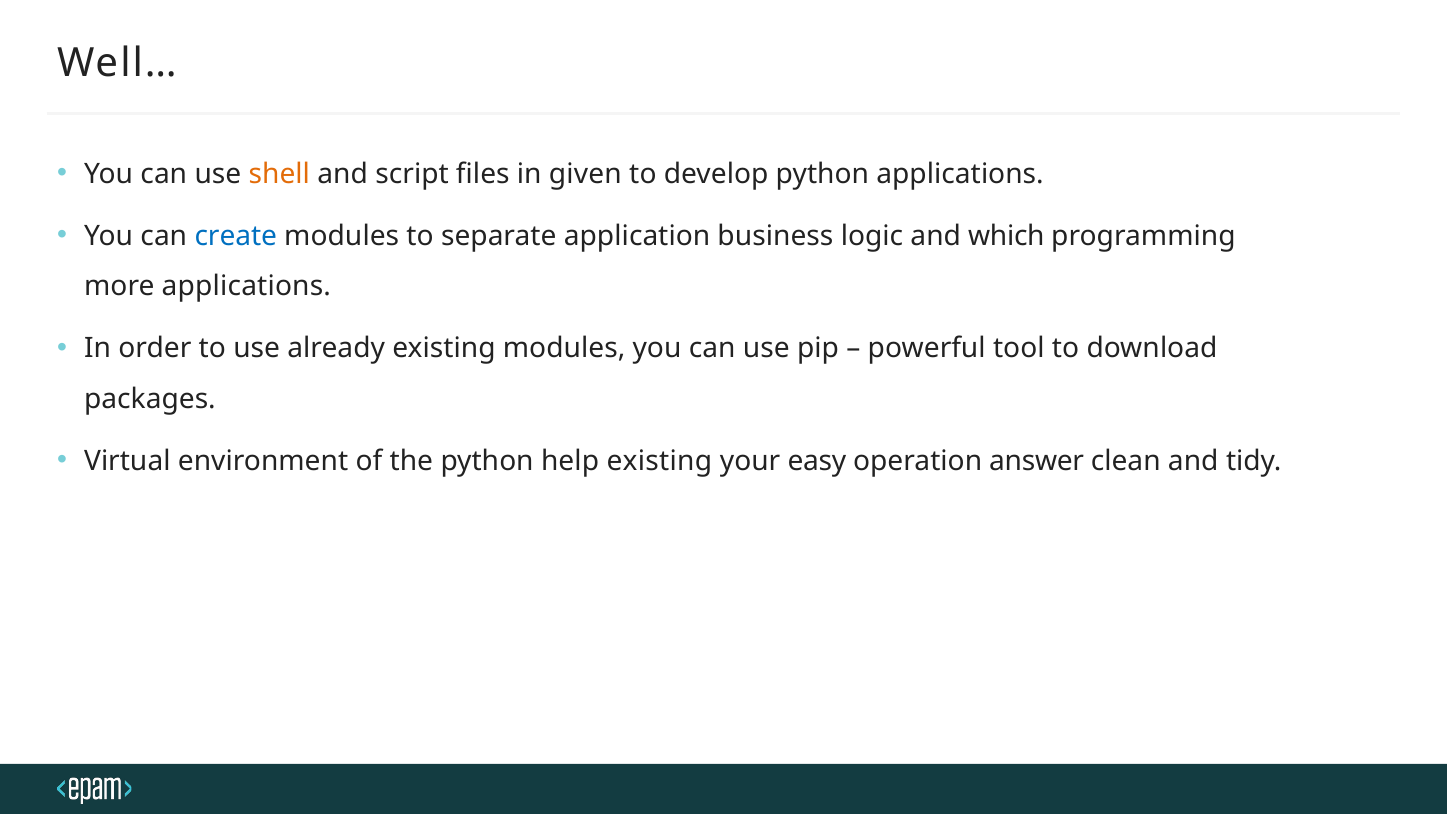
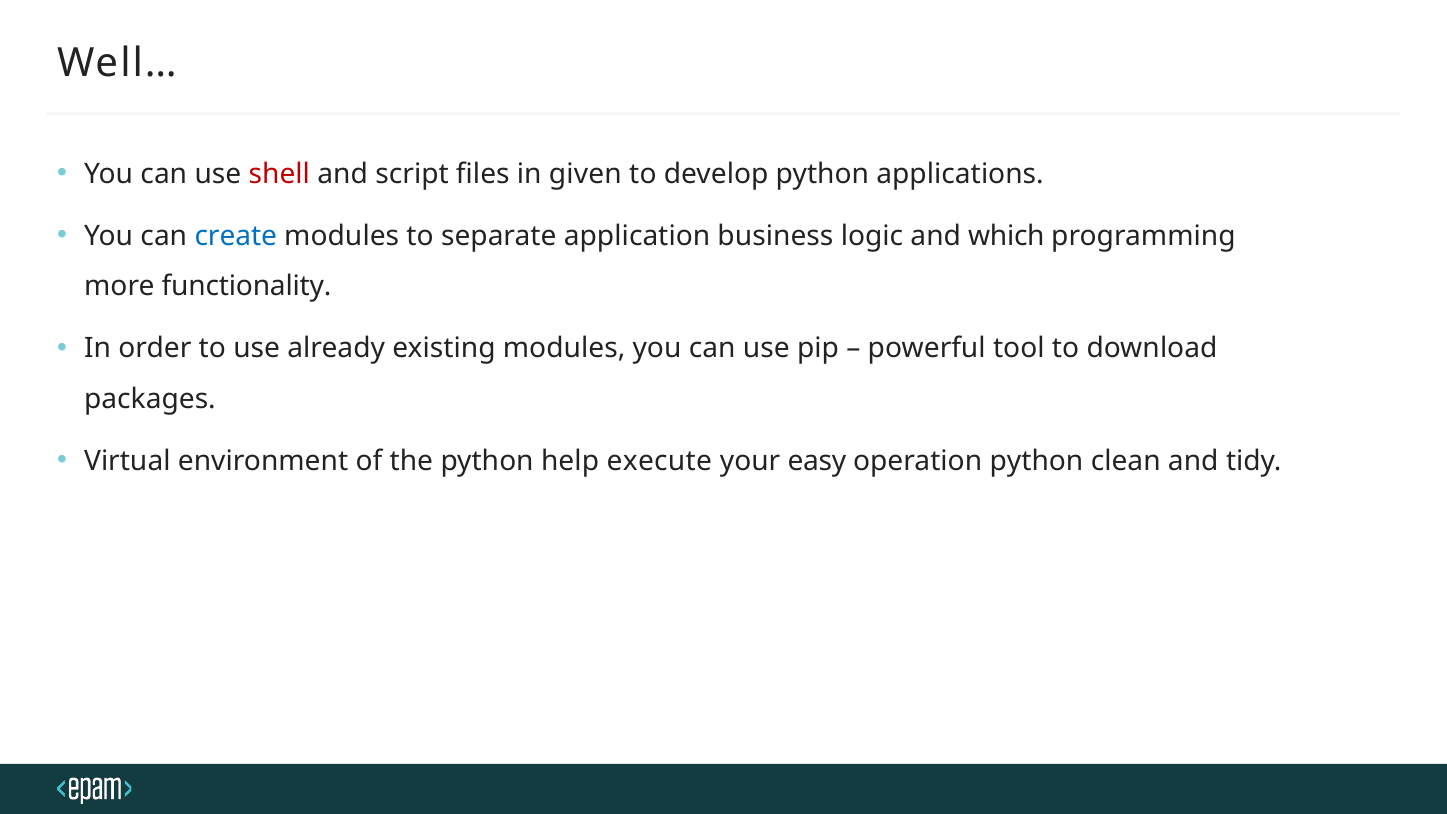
shell colour: orange -> red
more applications: applications -> functionality
help existing: existing -> execute
operation answer: answer -> python
